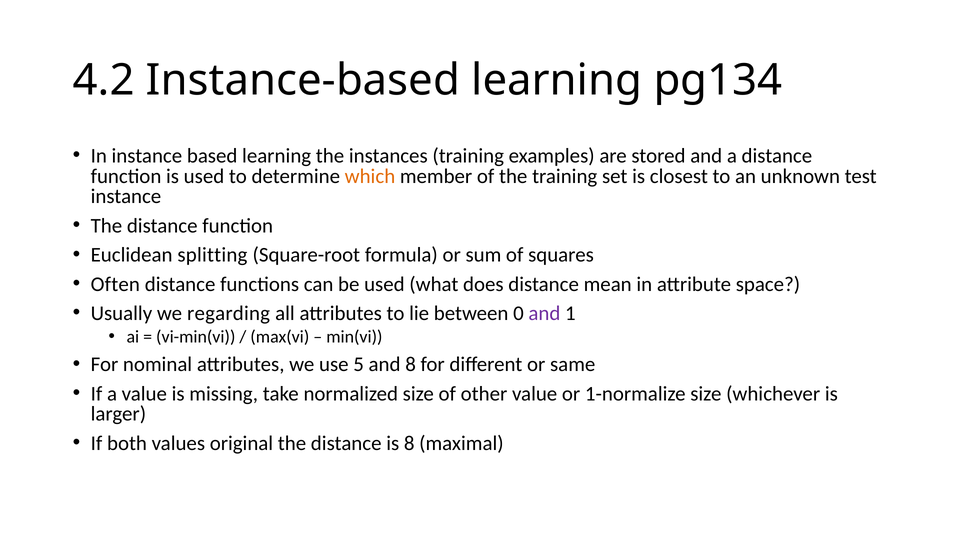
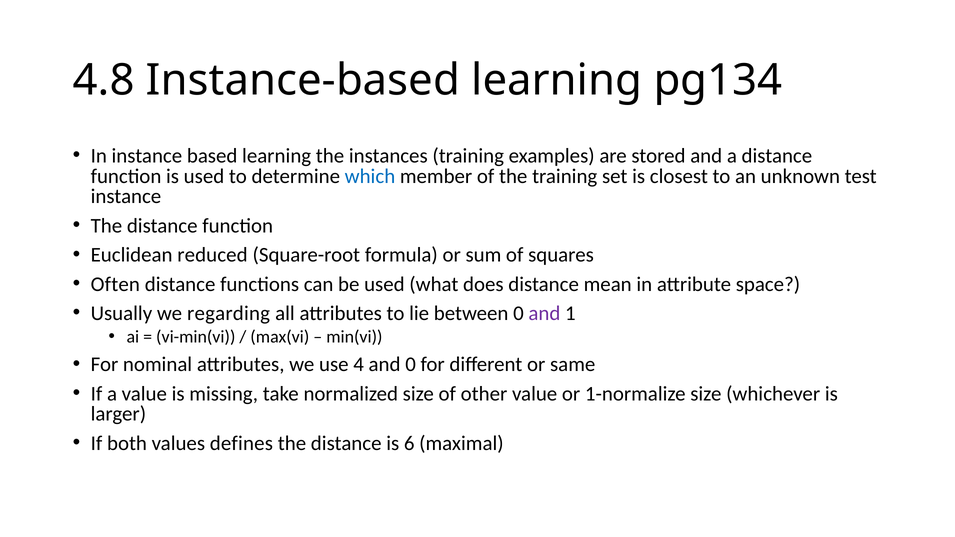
4.2: 4.2 -> 4.8
which colour: orange -> blue
splitting: splitting -> reduced
5: 5 -> 4
and 8: 8 -> 0
original: original -> defines
is 8: 8 -> 6
